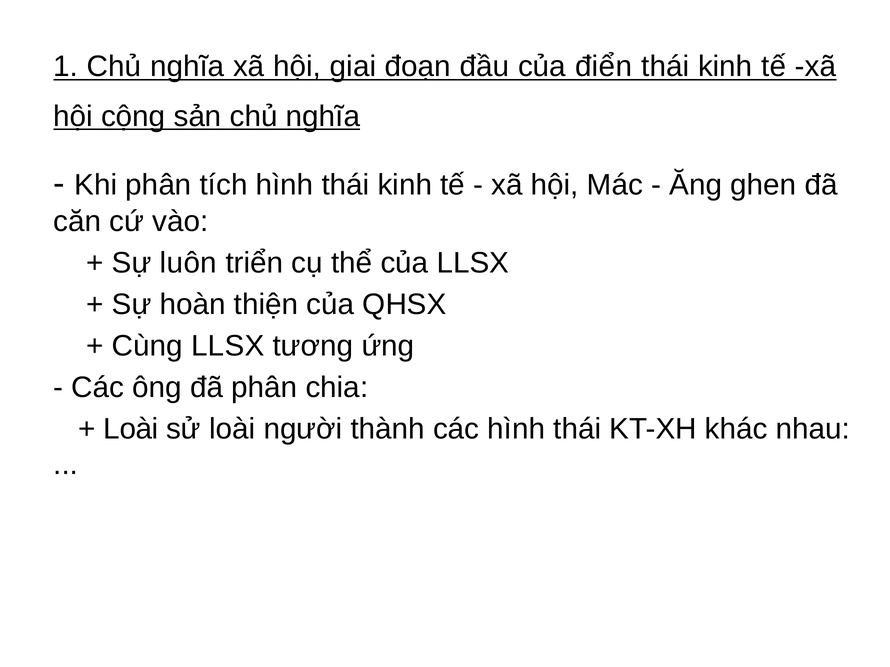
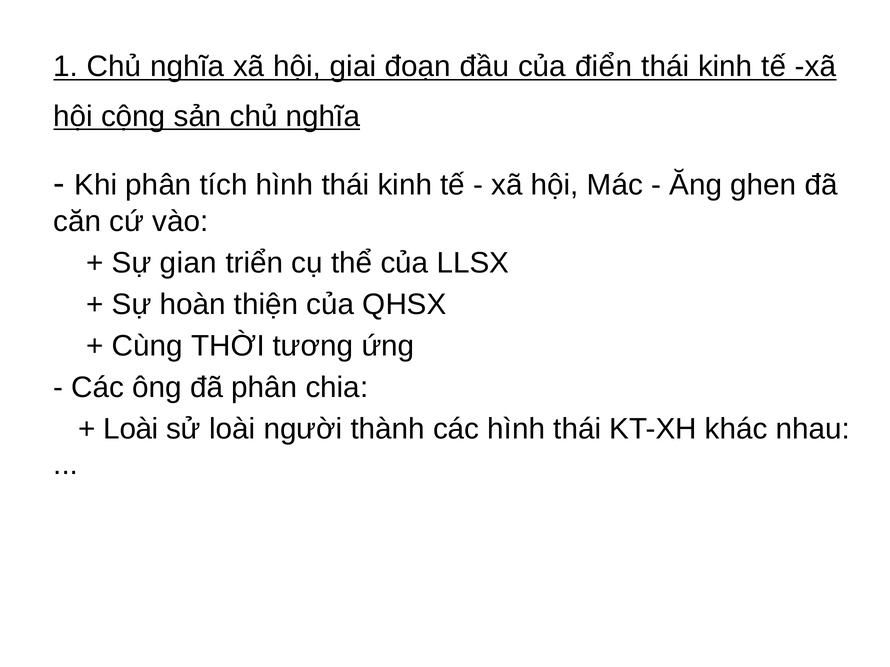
luôn: luôn -> gian
Cùng LLSX: LLSX -> THỜI
